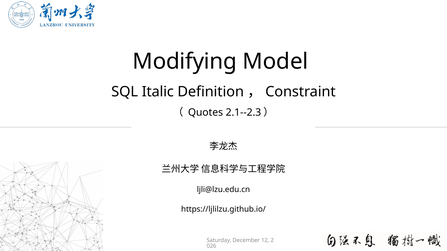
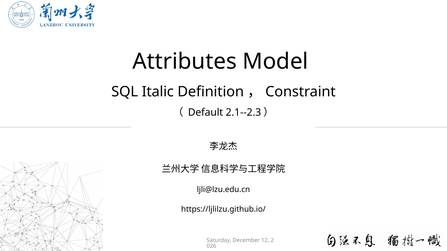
Modifying: Modifying -> Attributes
Quotes: Quotes -> Default
